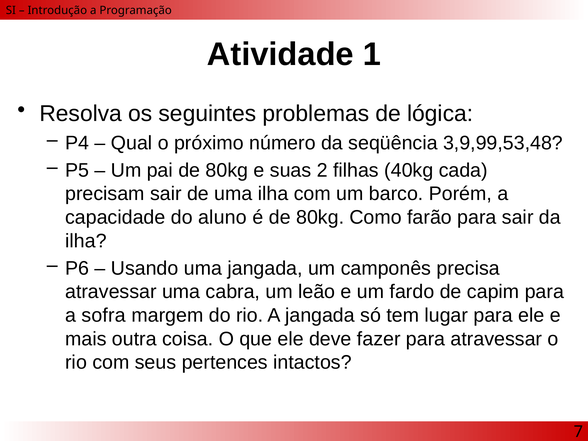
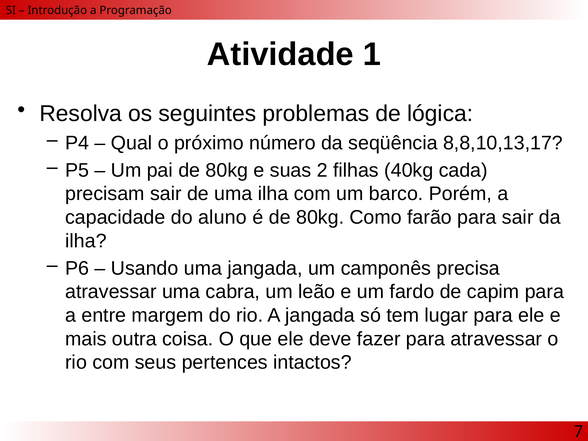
3,9,99,53,48: 3,9,99,53,48 -> 8,8,10,13,17
sofra: sofra -> entre
